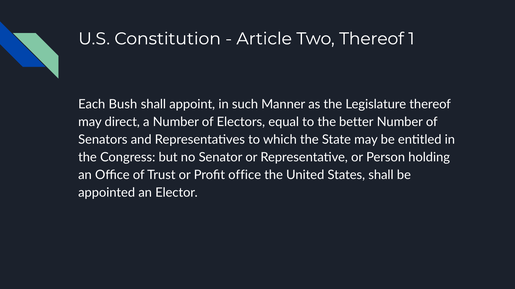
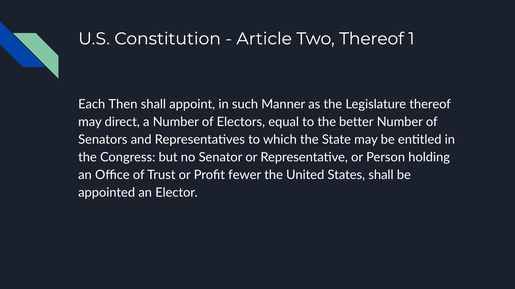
Bush: Bush -> Then
Profit office: office -> fewer
